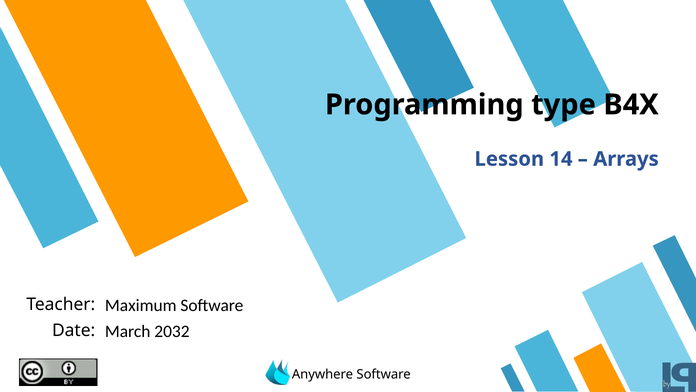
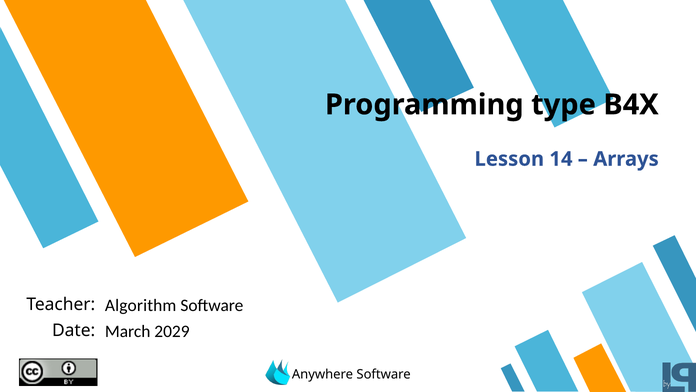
Maximum: Maximum -> Algorithm
2032: 2032 -> 2029
